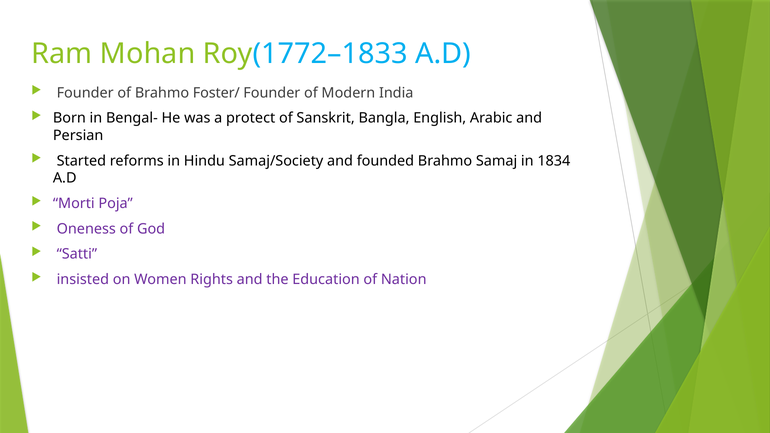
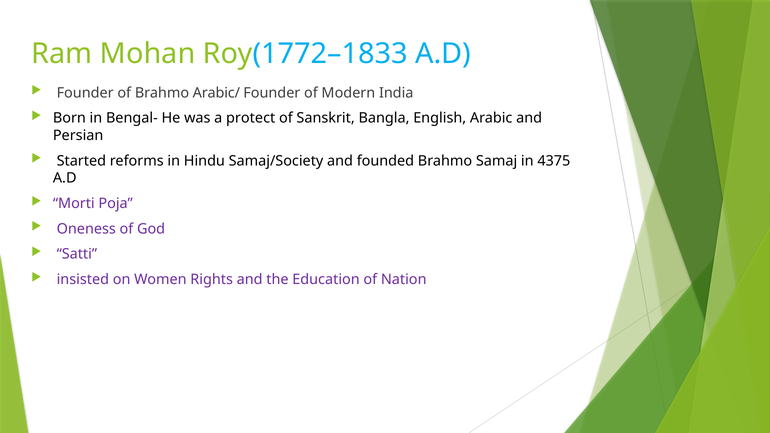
Foster/: Foster/ -> Arabic/
1834: 1834 -> 4375
